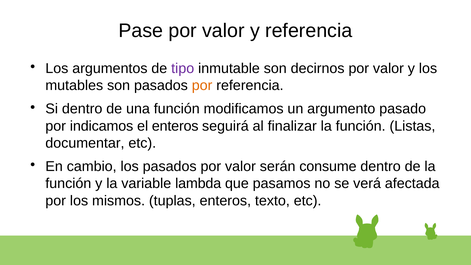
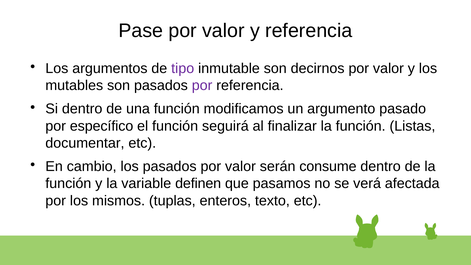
por at (202, 86) colour: orange -> purple
indicamos: indicamos -> específico
el enteros: enteros -> función
lambda: lambda -> definen
